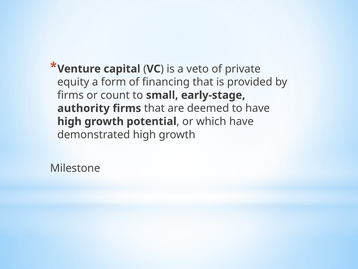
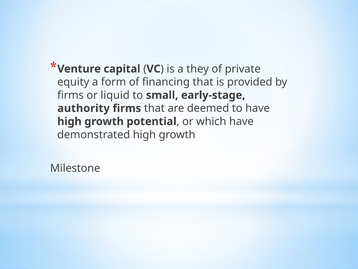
veto: veto -> they
count: count -> liquid
